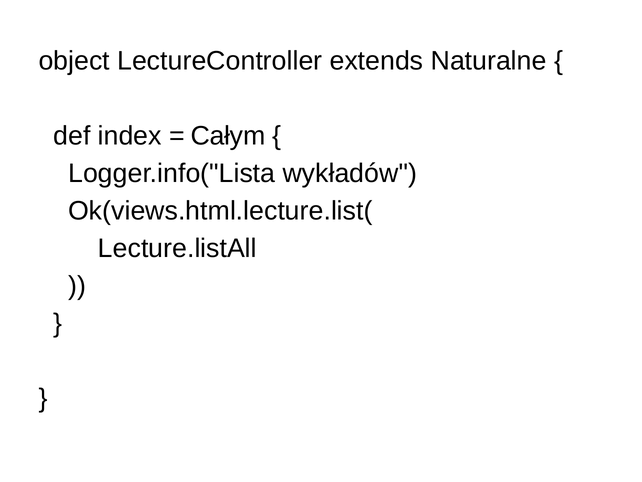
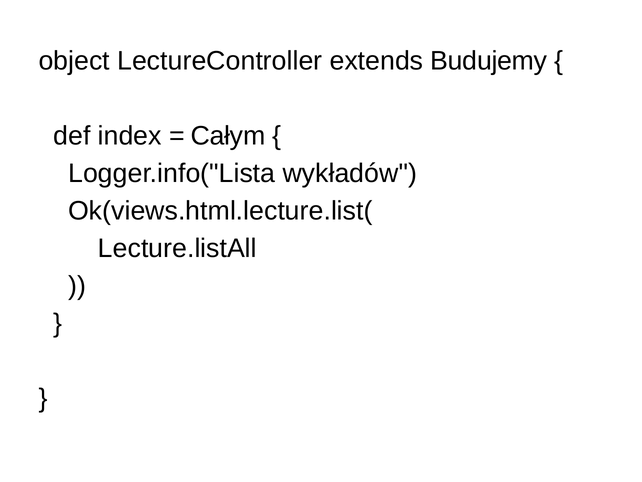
Naturalne: Naturalne -> Budujemy
